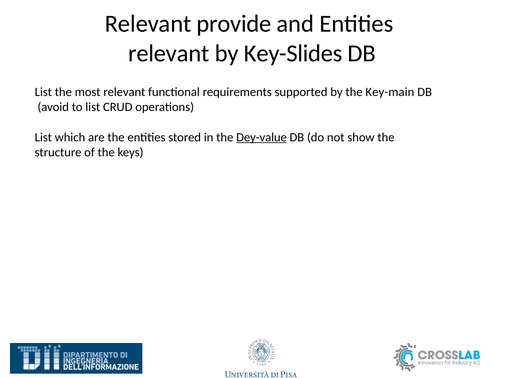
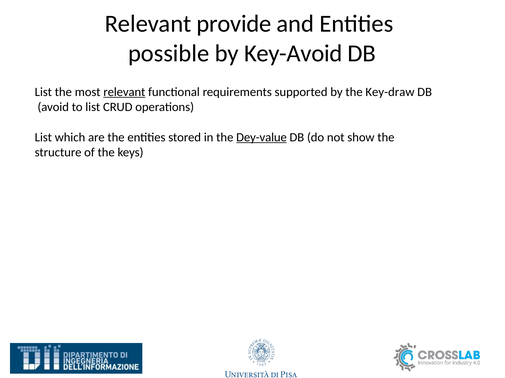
relevant at (169, 53): relevant -> possible
Key-Slides: Key-Slides -> Key-Avoid
relevant at (124, 92) underline: none -> present
Key-main: Key-main -> Key-draw
